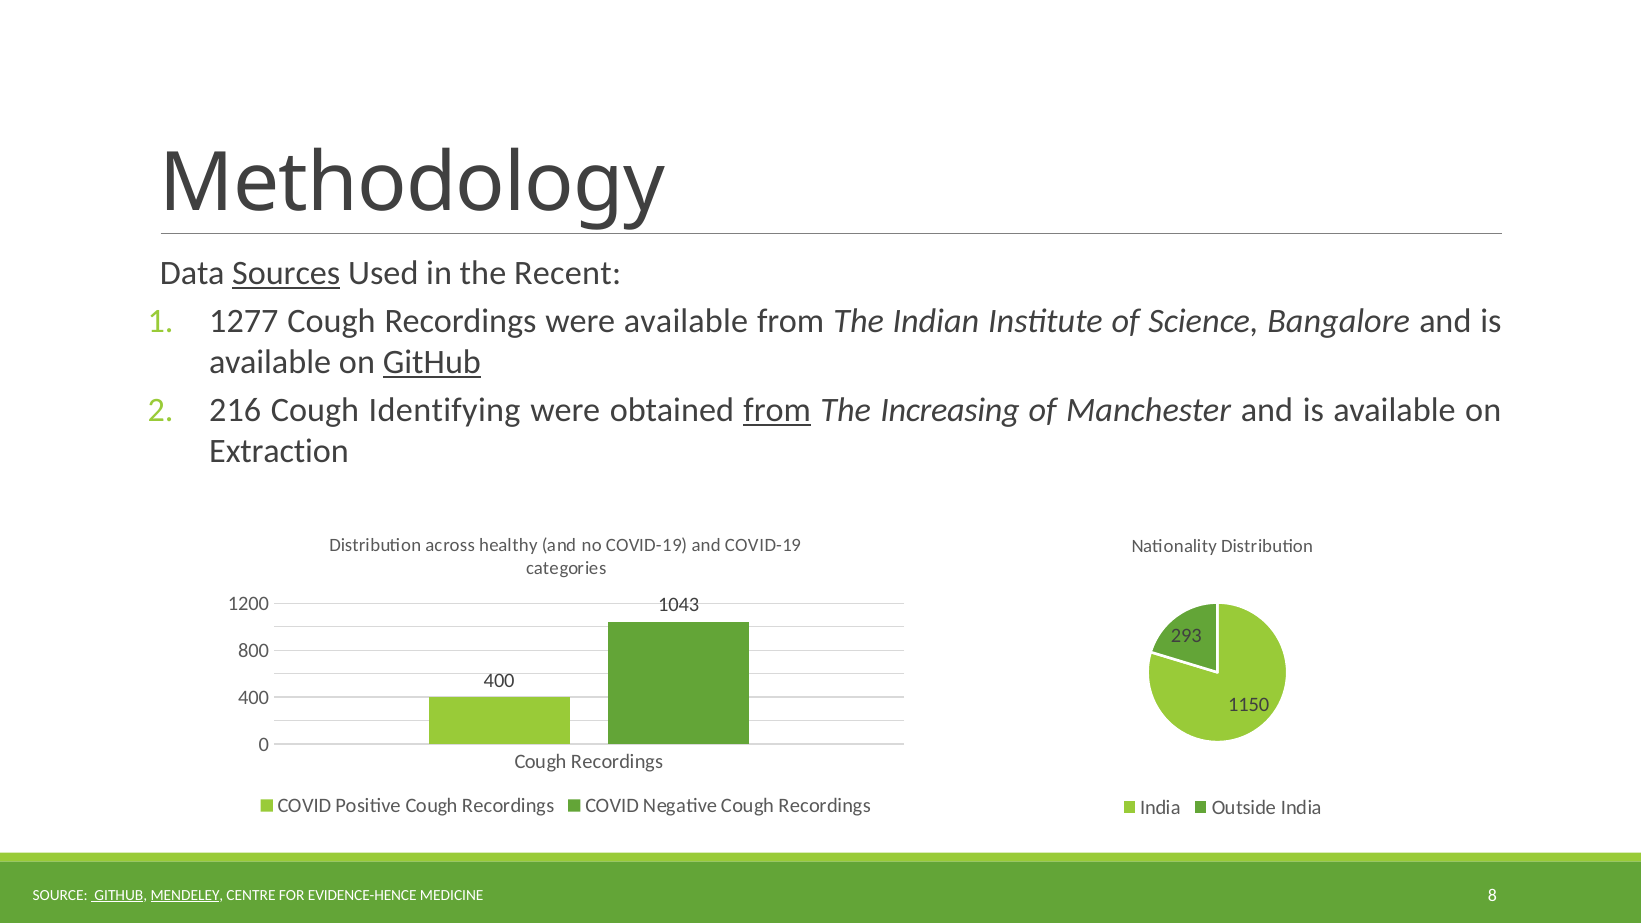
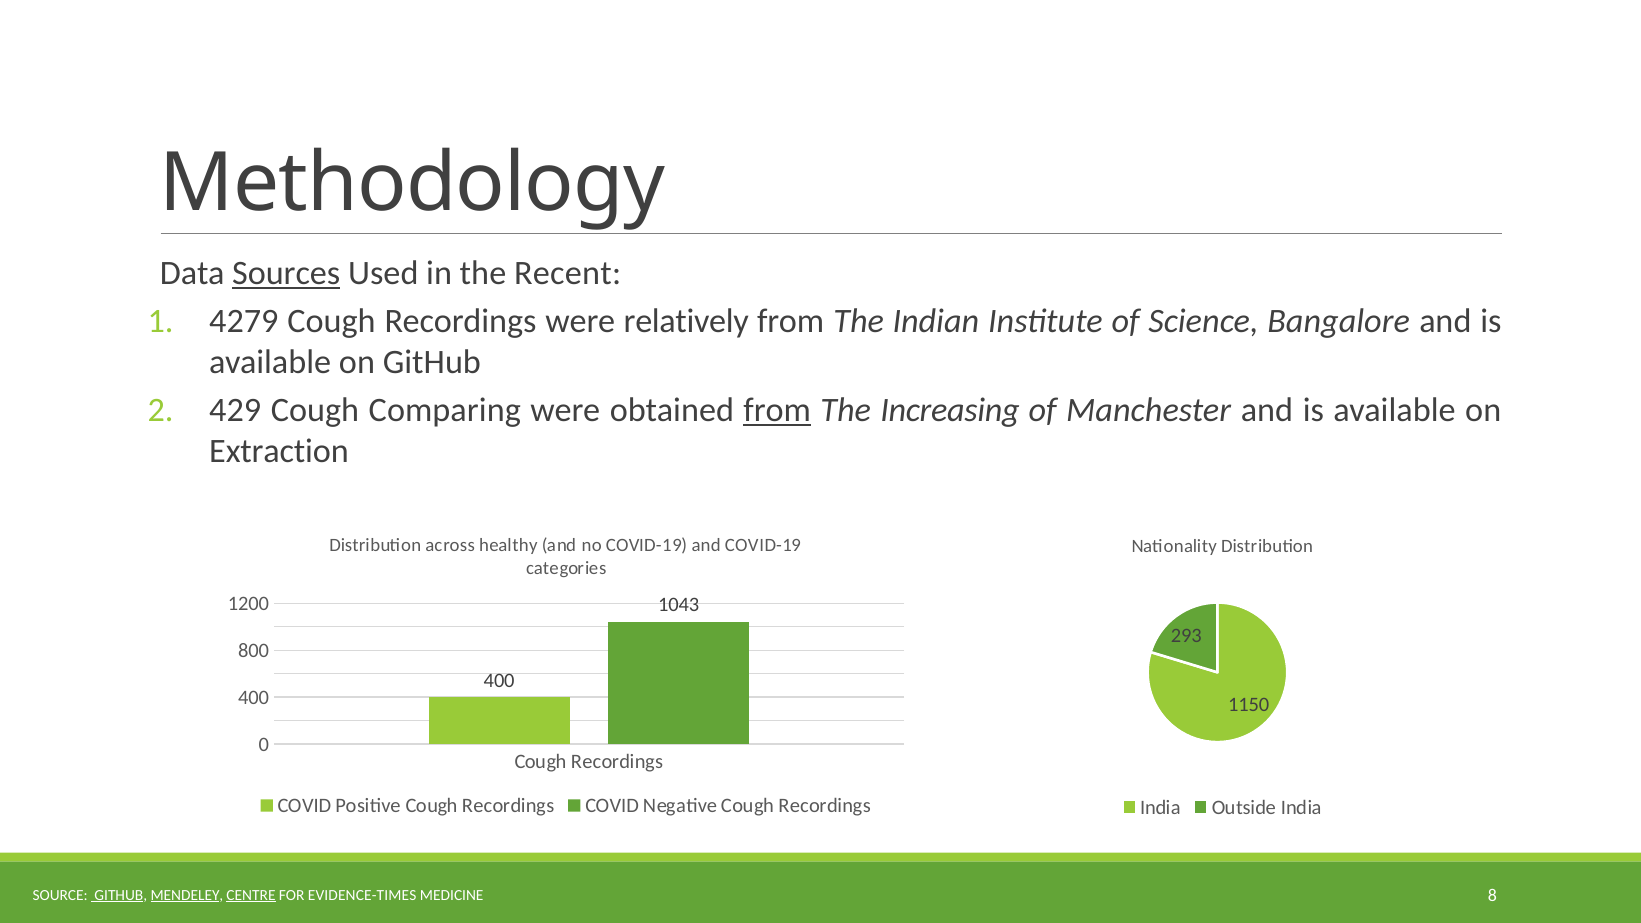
1277: 1277 -> 4279
were available: available -> relatively
GitHub at (432, 362) underline: present -> none
216: 216 -> 429
Identifying: Identifying -> Comparing
CENTRE underline: none -> present
EVIDENCE-HENCE: EVIDENCE-HENCE -> EVIDENCE-TIMES
